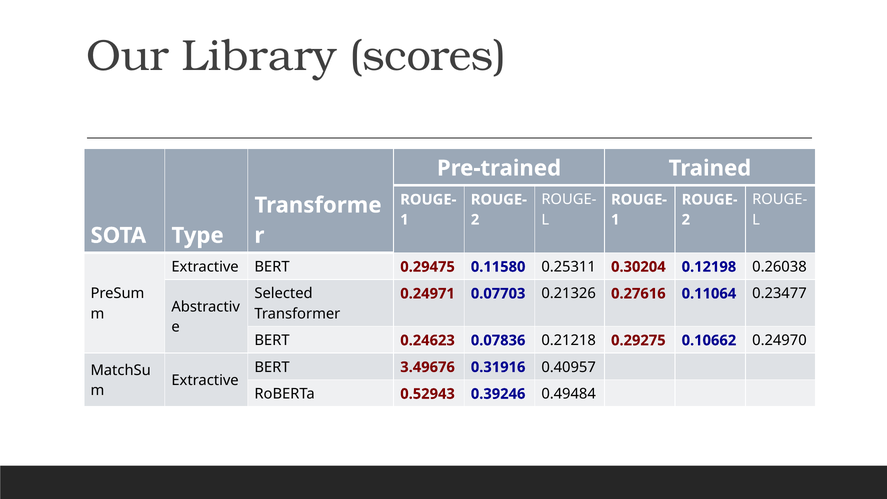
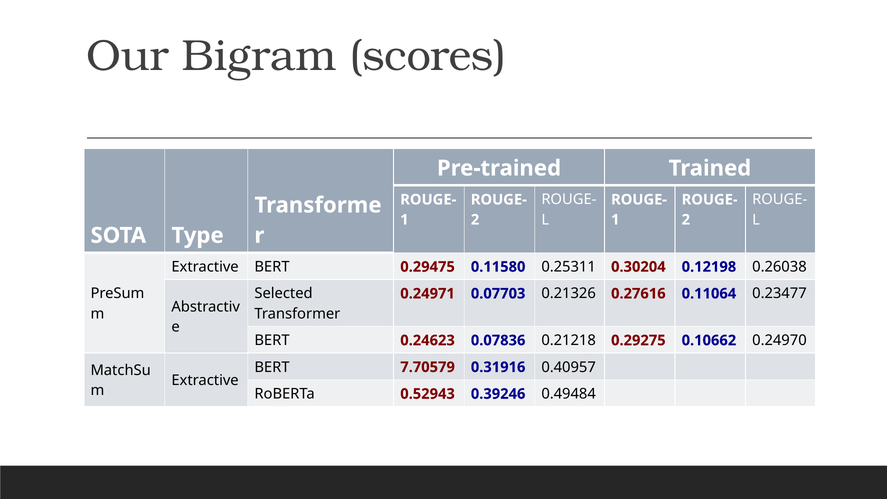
Library: Library -> Bigram
3.49676: 3.49676 -> 7.70579
